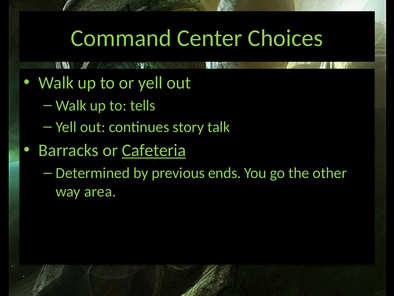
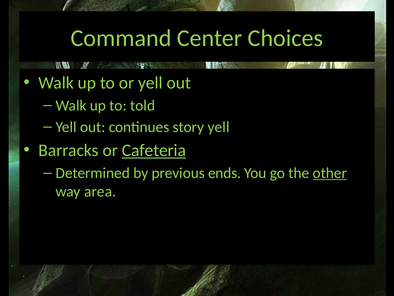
tells: tells -> told
story talk: talk -> yell
other underline: none -> present
